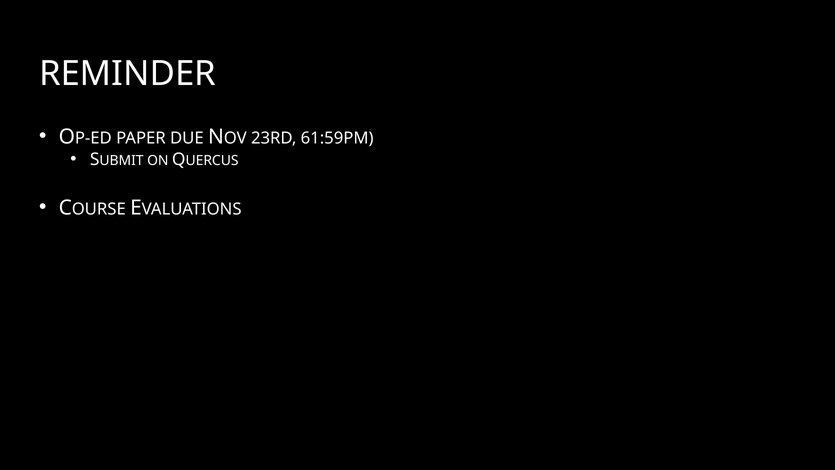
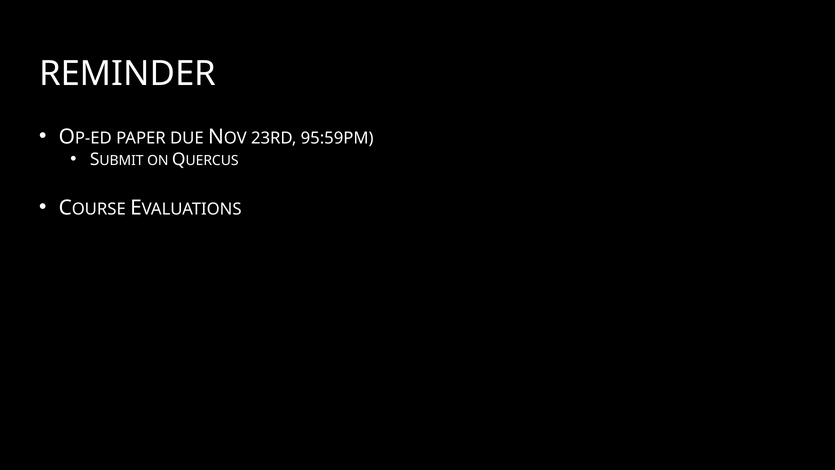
61:59PM: 61:59PM -> 95:59PM
